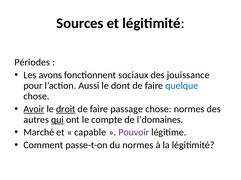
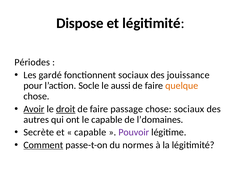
Sources: Sources -> Dispose
avons: avons -> gardé
Aussi: Aussi -> Socle
dont: dont -> aussi
quelque colour: blue -> orange
chose normes: normes -> sociaux
qui underline: present -> none
le compte: compte -> capable
Marché: Marché -> Secrète
Comment underline: none -> present
